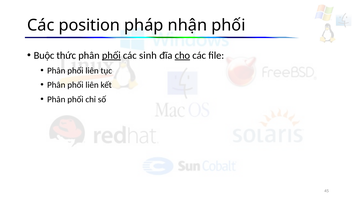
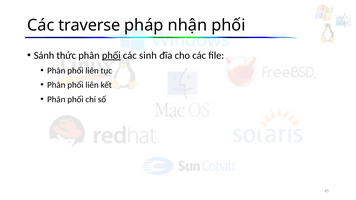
position: position -> traverse
Buộc: Buộc -> Sánh
cho underline: present -> none
